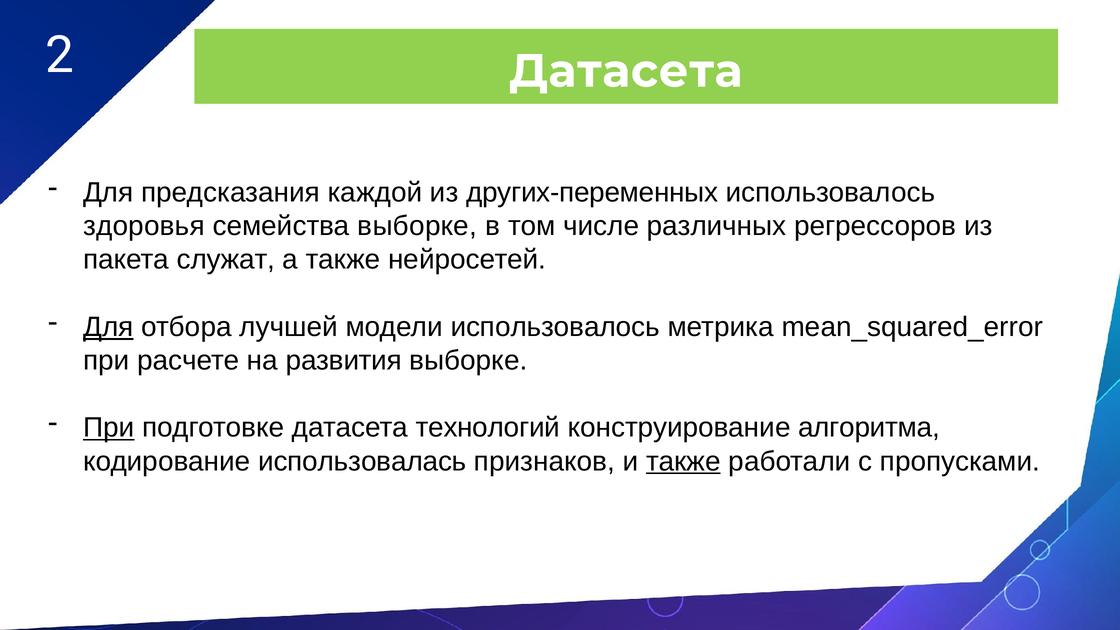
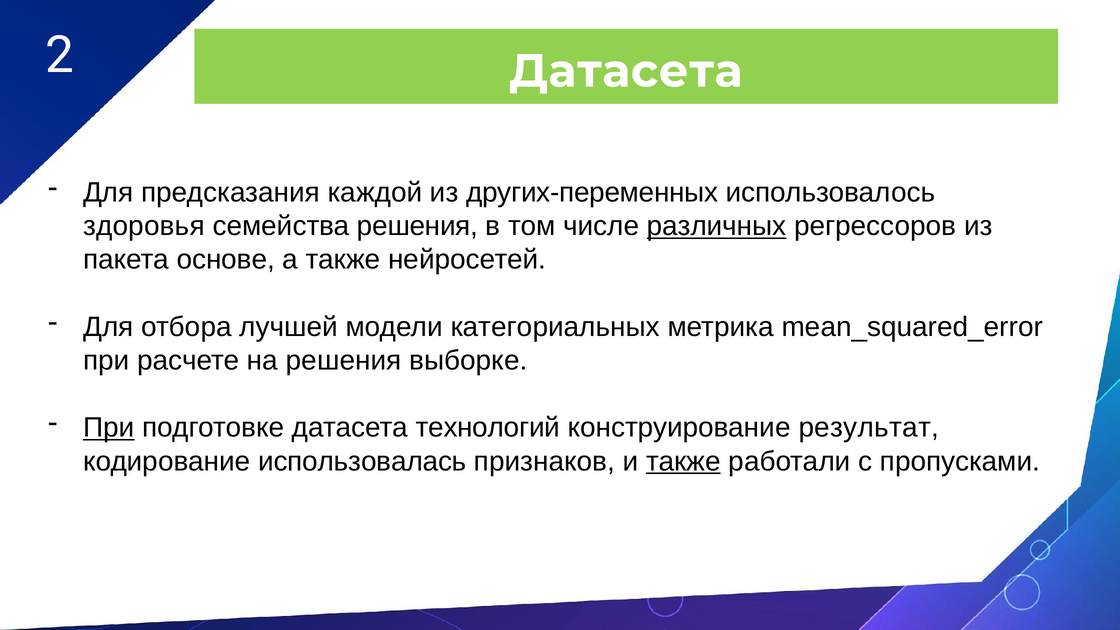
семейства выборке: выборке -> решения
различных underline: none -> present
служат: служат -> основе
Для at (108, 327) underline: present -> none
модели использовалось: использовалось -> категориальных
на развития: развития -> решения
алгоритма: алгоритма -> результат
